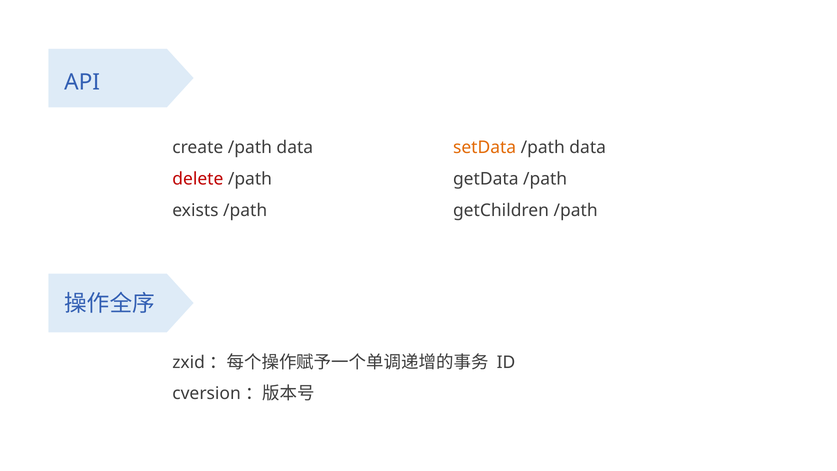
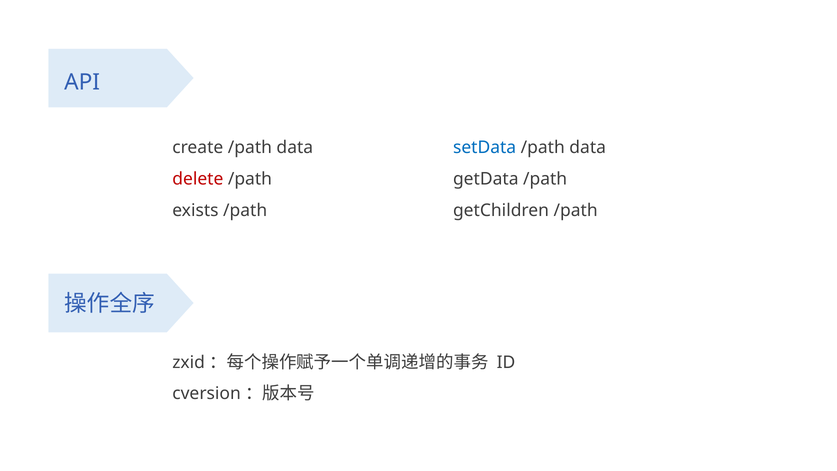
setData colour: orange -> blue
